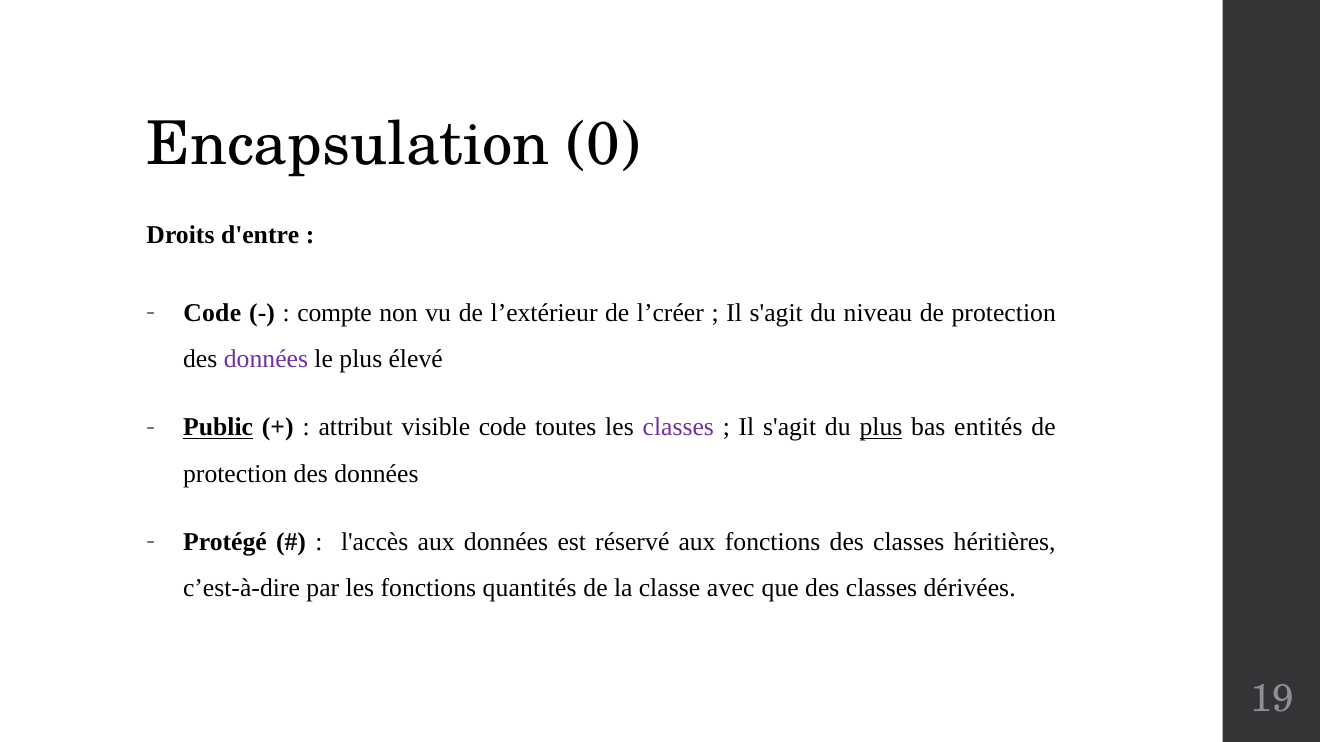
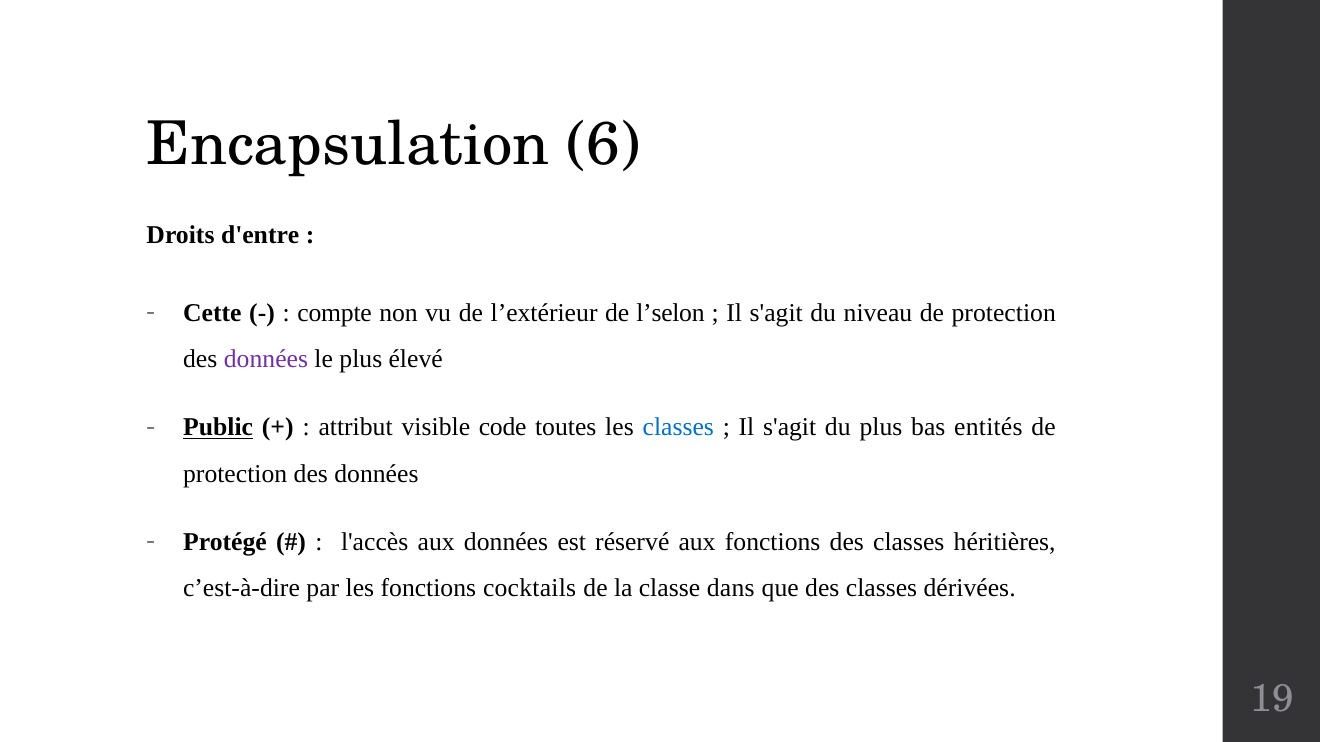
0: 0 -> 6
Code at (212, 313): Code -> Cette
l’créer: l’créer -> l’selon
classes at (678, 428) colour: purple -> blue
plus at (881, 428) underline: present -> none
quantités: quantités -> cocktails
avec: avec -> dans
